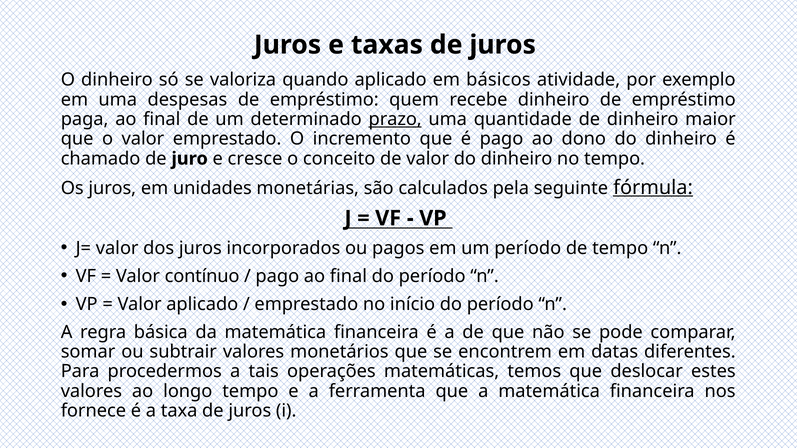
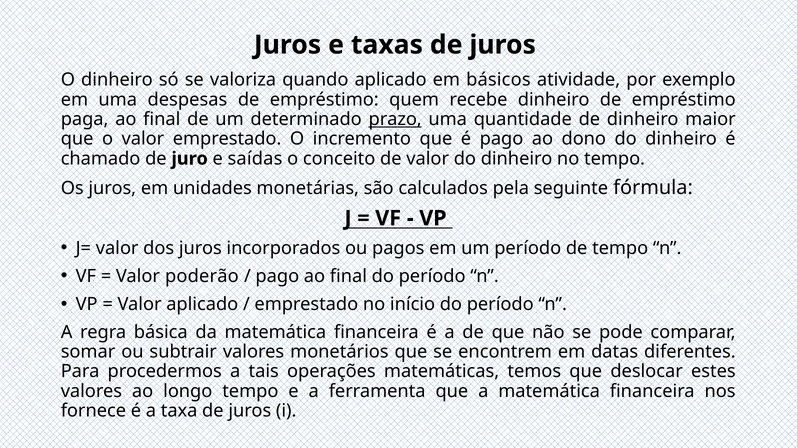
cresce: cresce -> saídas
fórmula underline: present -> none
contínuo: contínuo -> poderão
